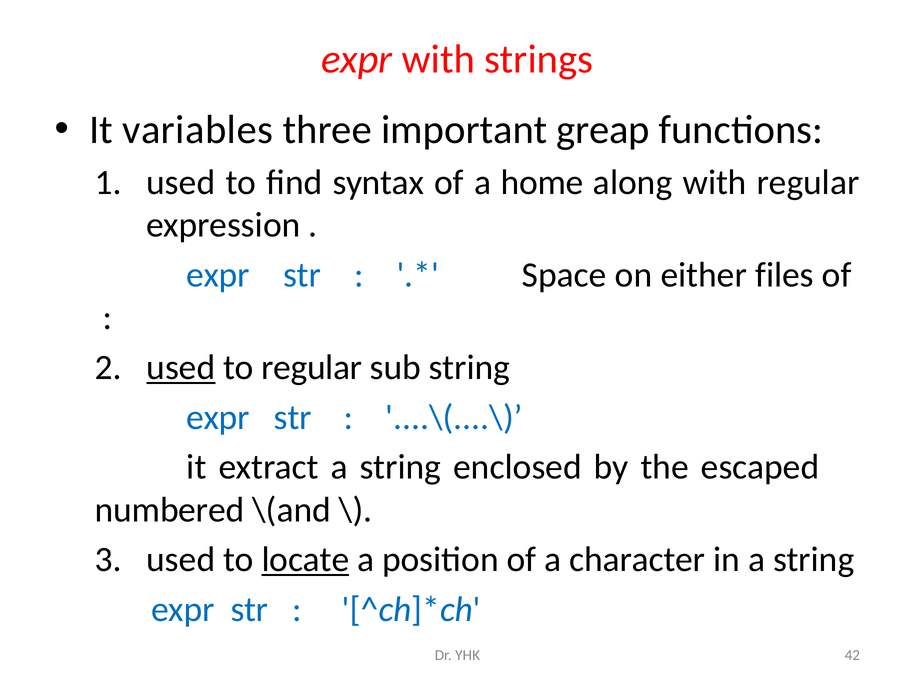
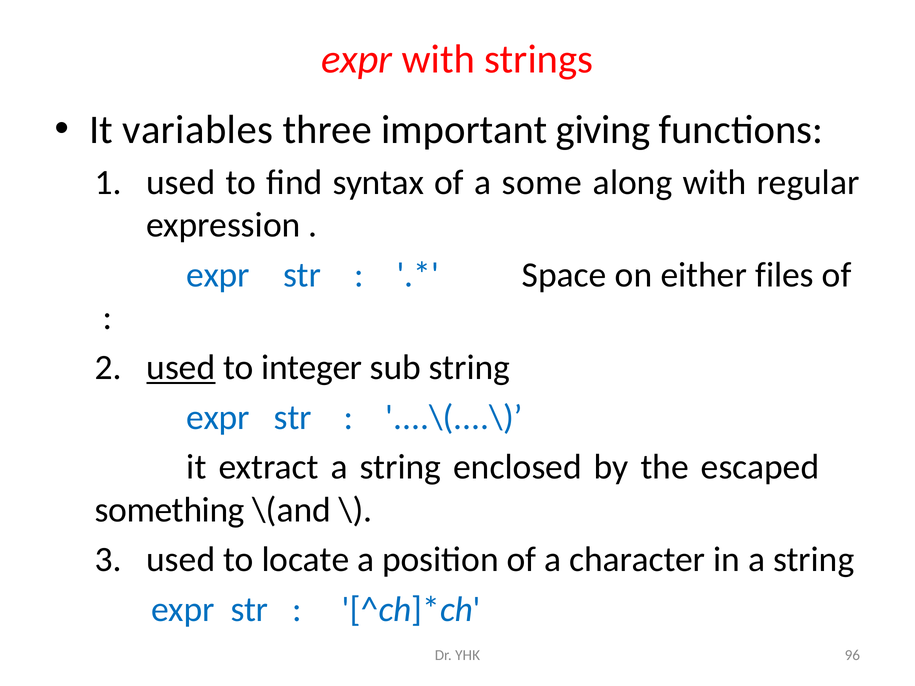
greap: greap -> giving
home: home -> some
to regular: regular -> integer
numbered: numbered -> something
locate underline: present -> none
42: 42 -> 96
